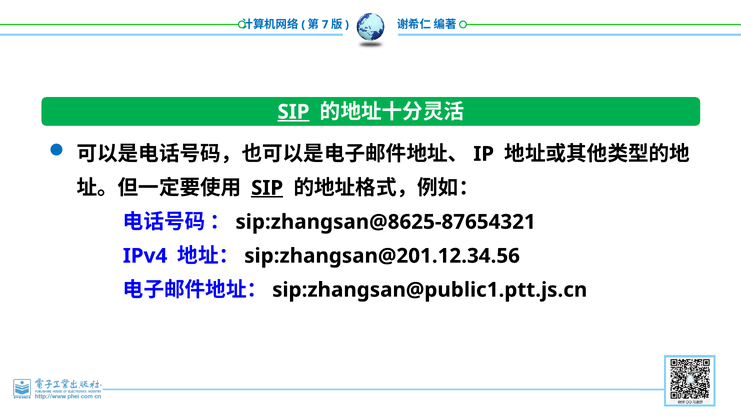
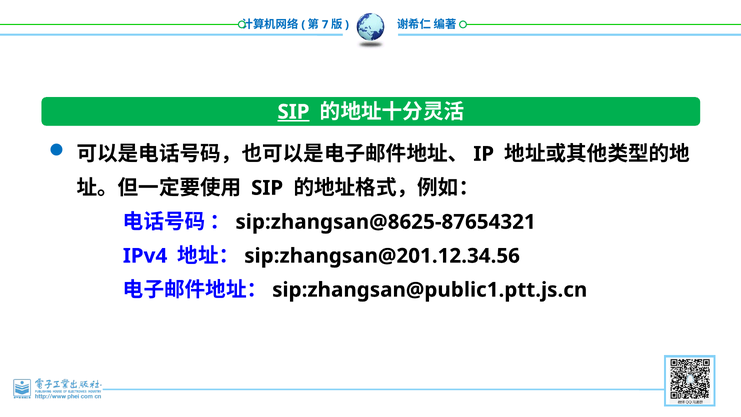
SIP at (267, 188) underline: present -> none
